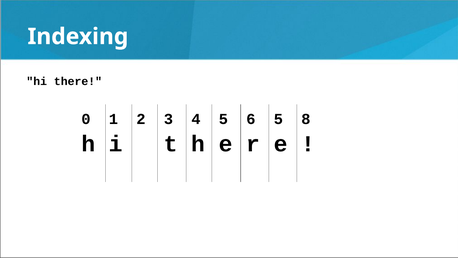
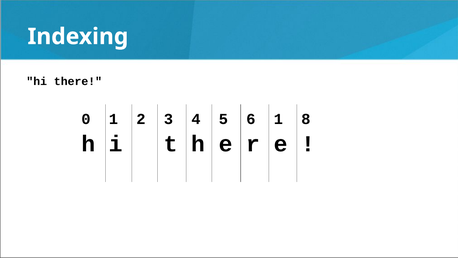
6 5: 5 -> 1
